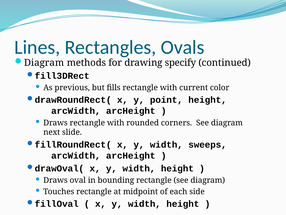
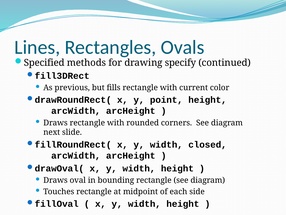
Diagram at (44, 63): Diagram -> Specified
sweeps: sweeps -> closed
